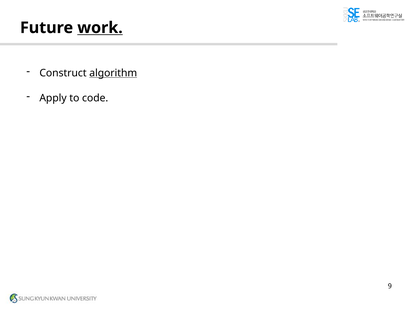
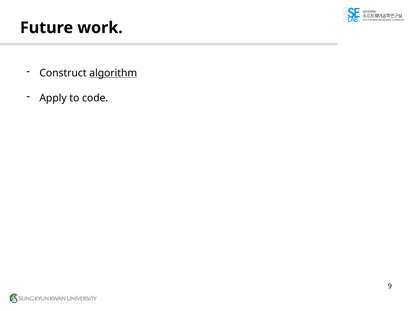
work underline: present -> none
